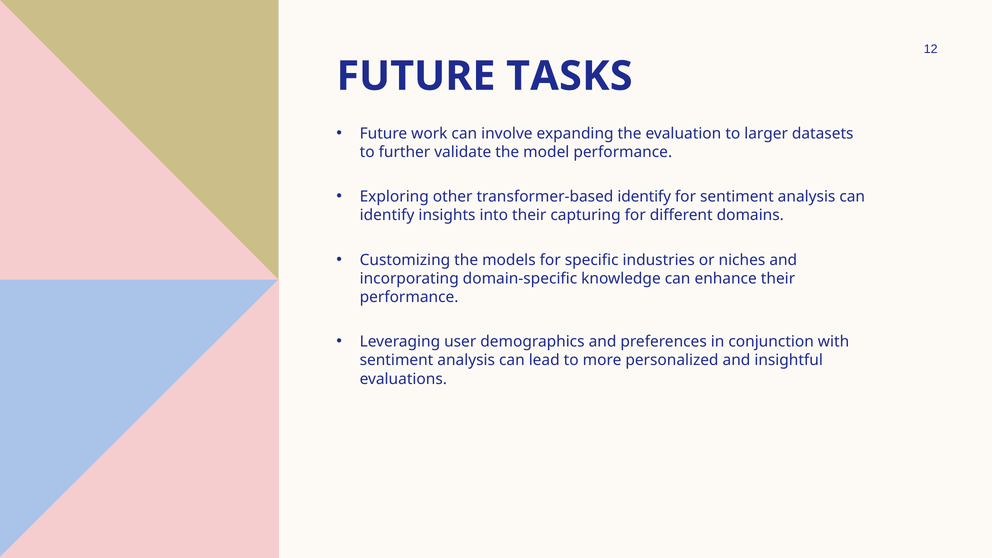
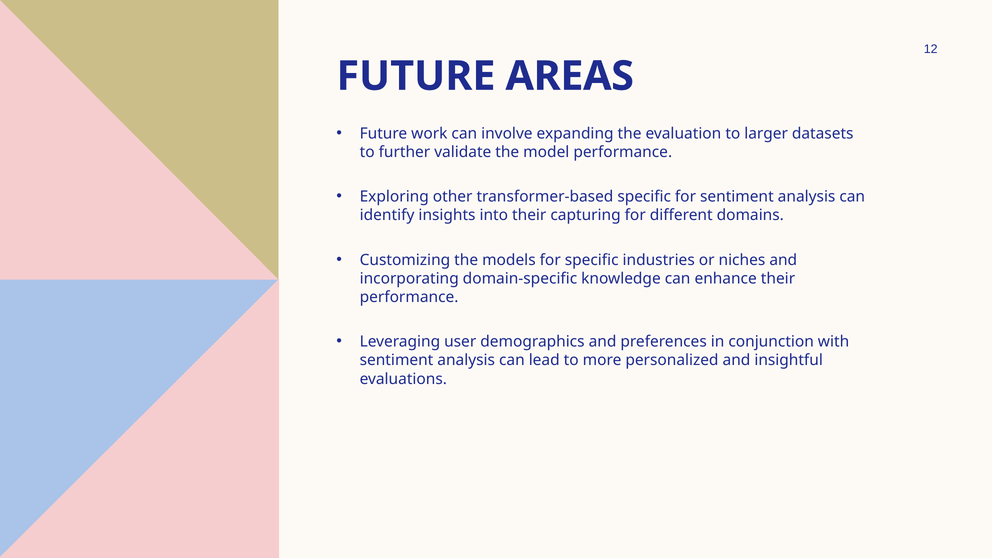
TASKS: TASKS -> AREAS
transformer-based identify: identify -> specific
